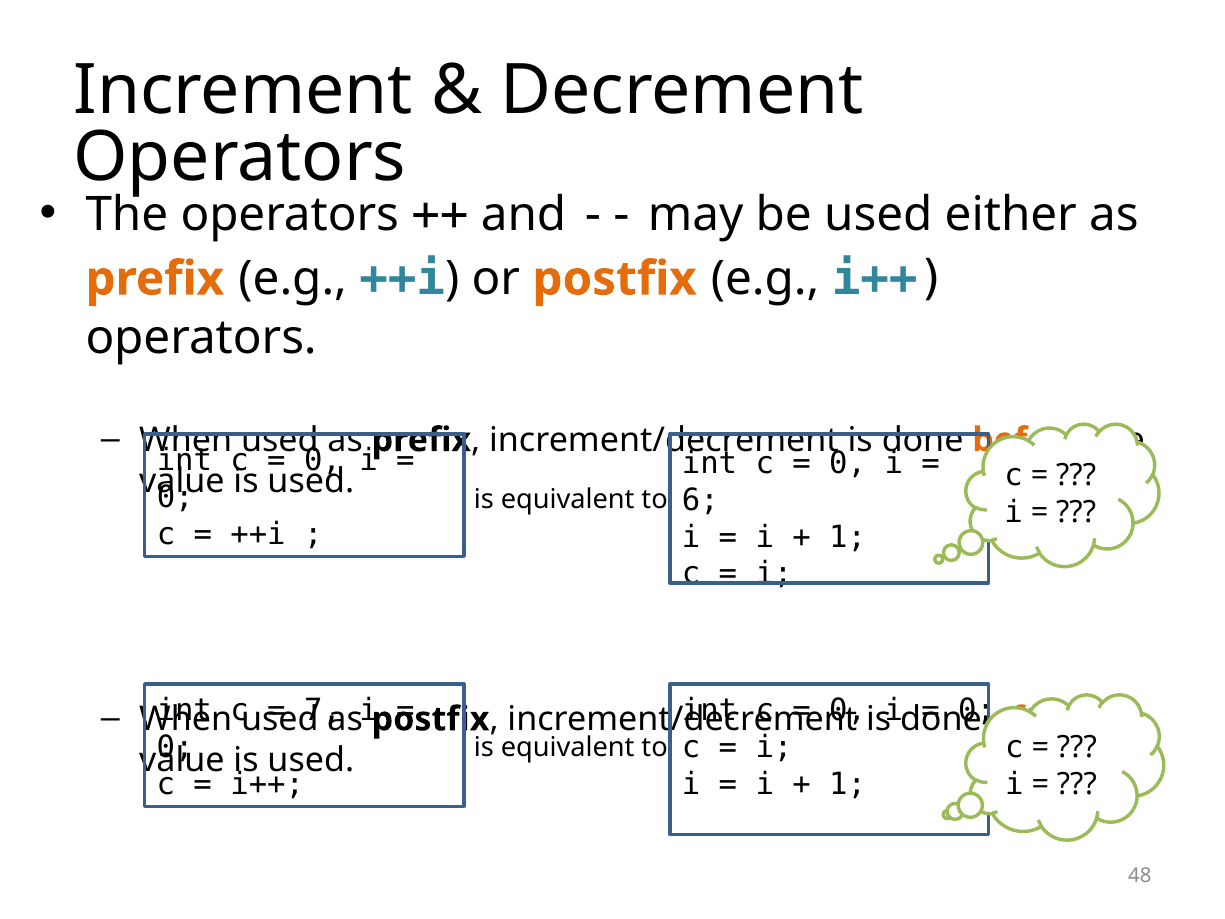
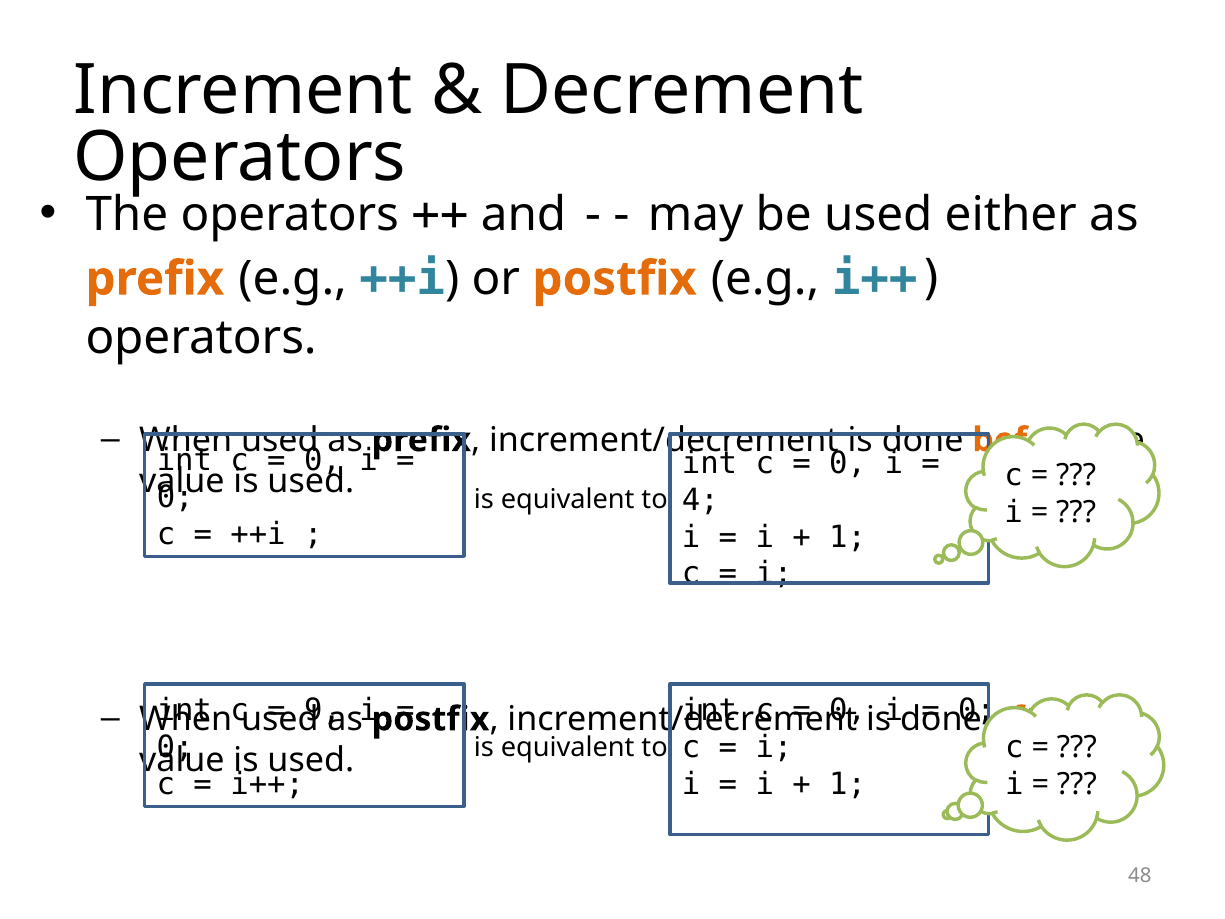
6: 6 -> 4
7: 7 -> 9
